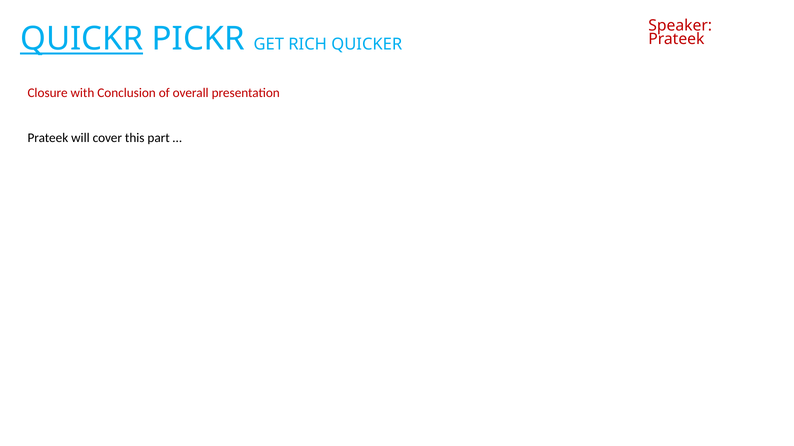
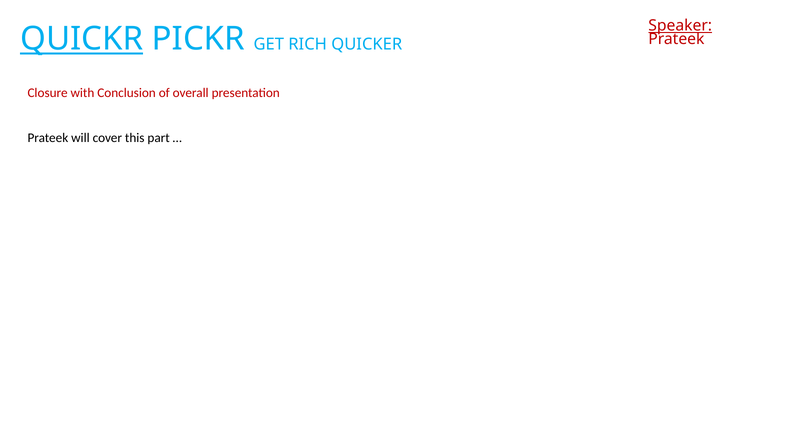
Speaker underline: none -> present
